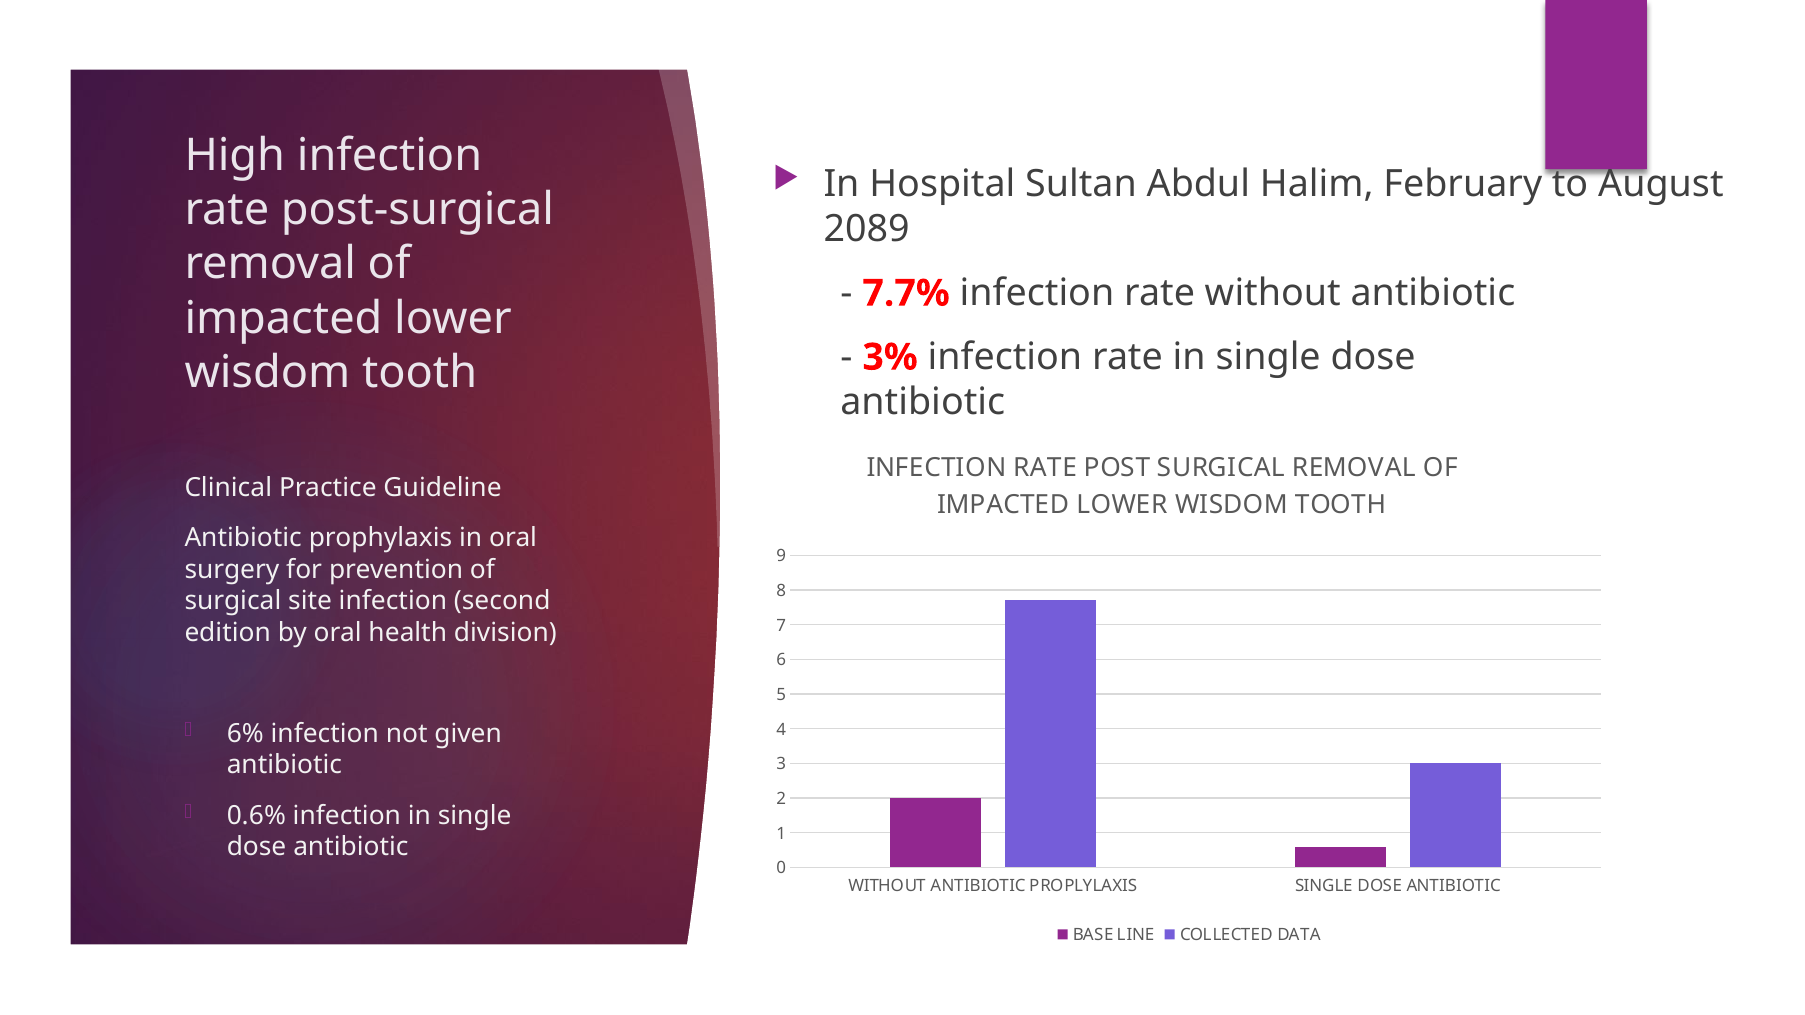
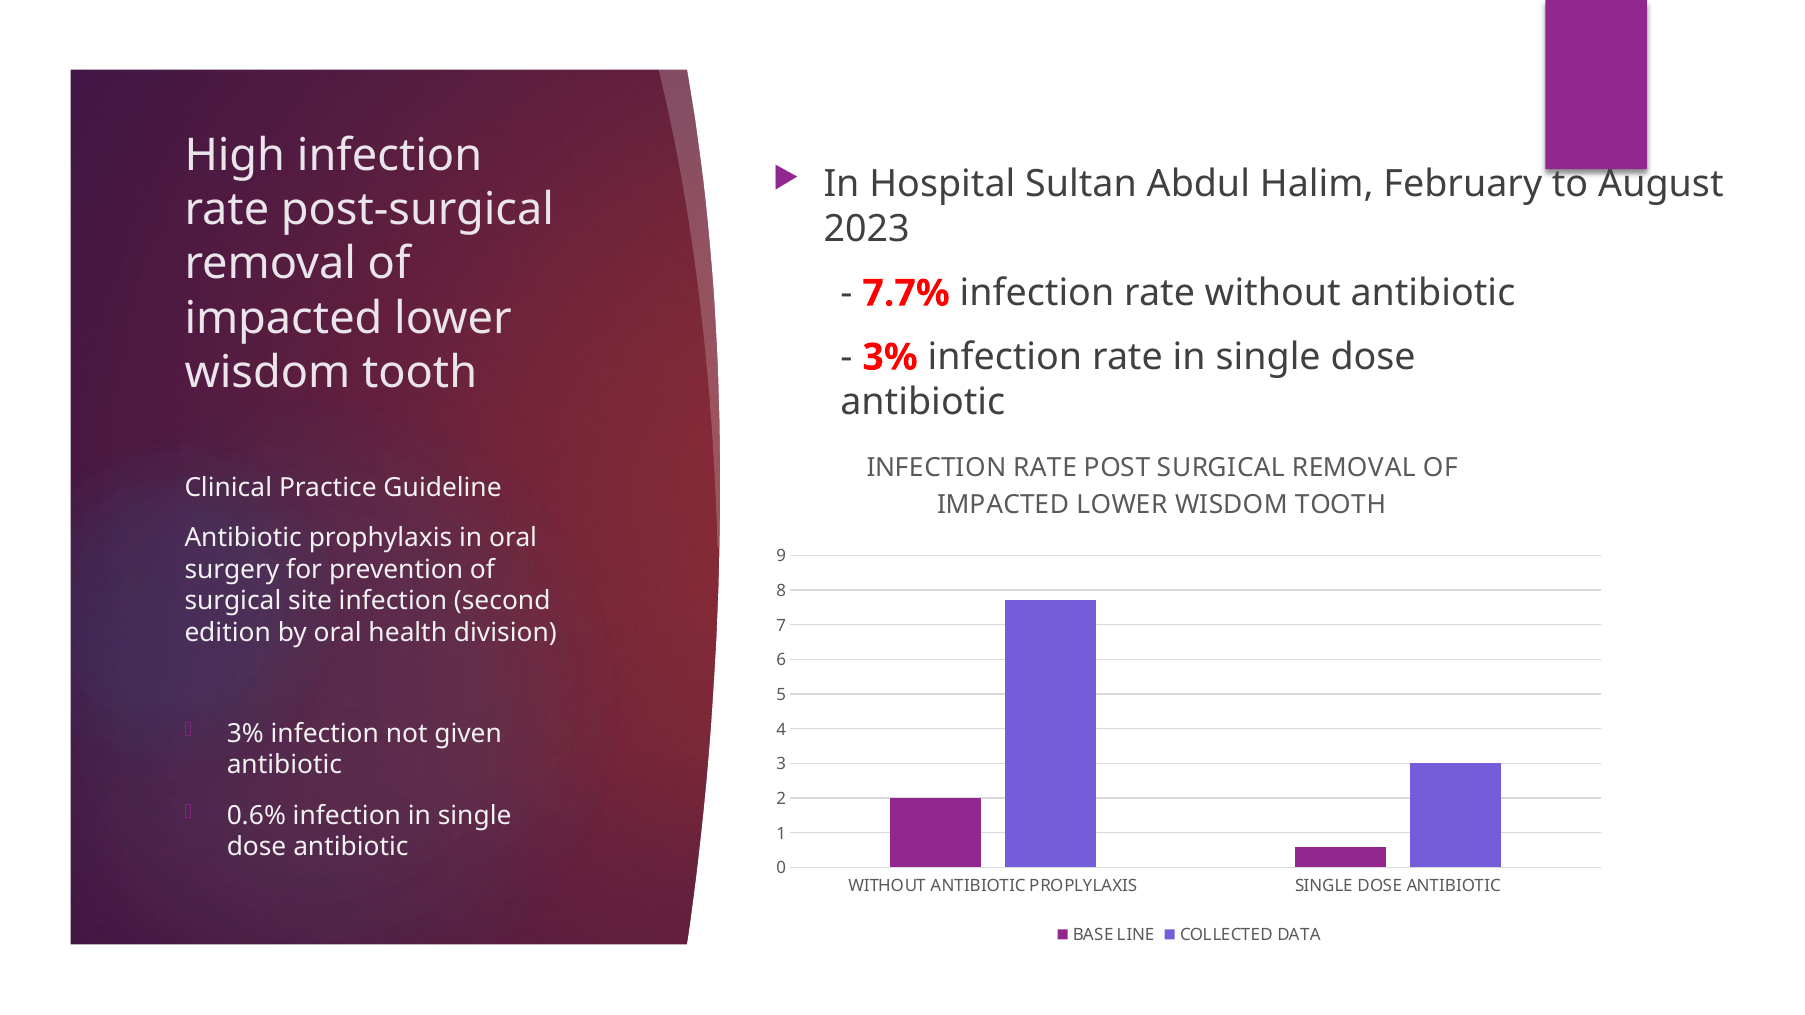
2089: 2089 -> 2023
6% at (245, 734): 6% -> 3%
